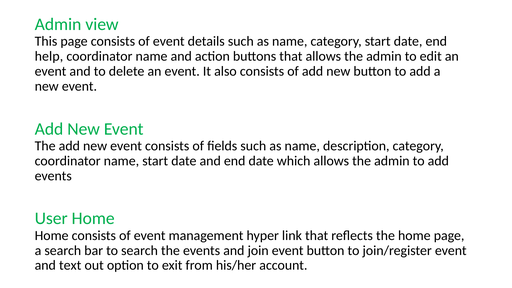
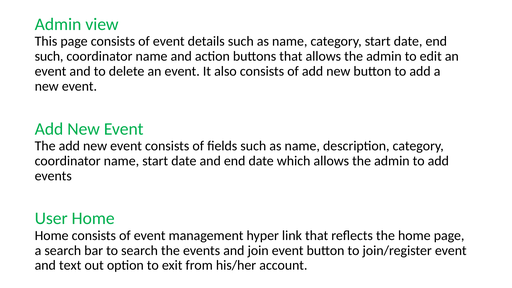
help at (49, 56): help -> such
